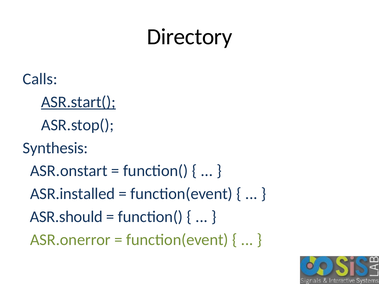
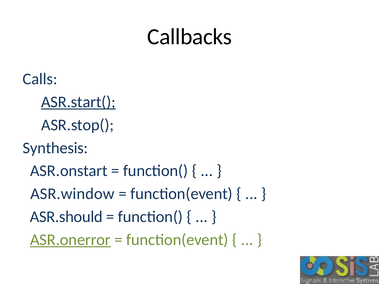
Directory: Directory -> Callbacks
ASR.installed: ASR.installed -> ASR.window
ASR.onerror underline: none -> present
